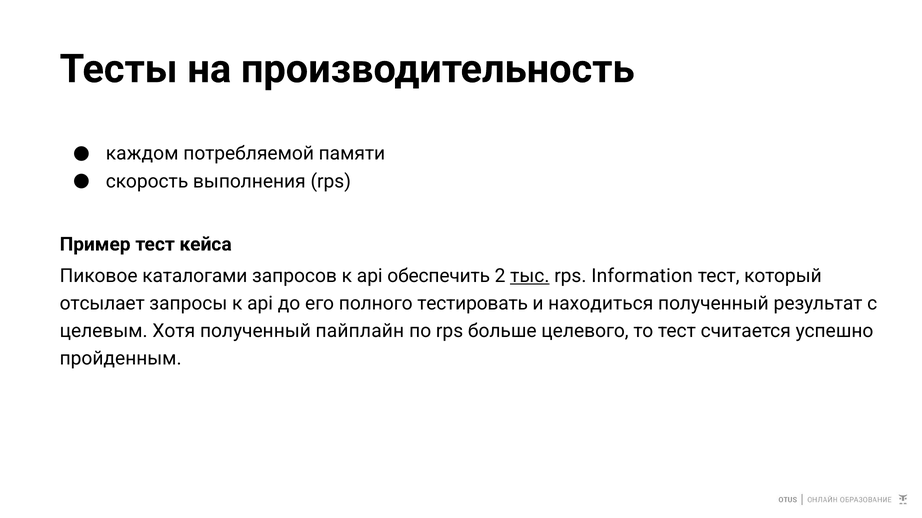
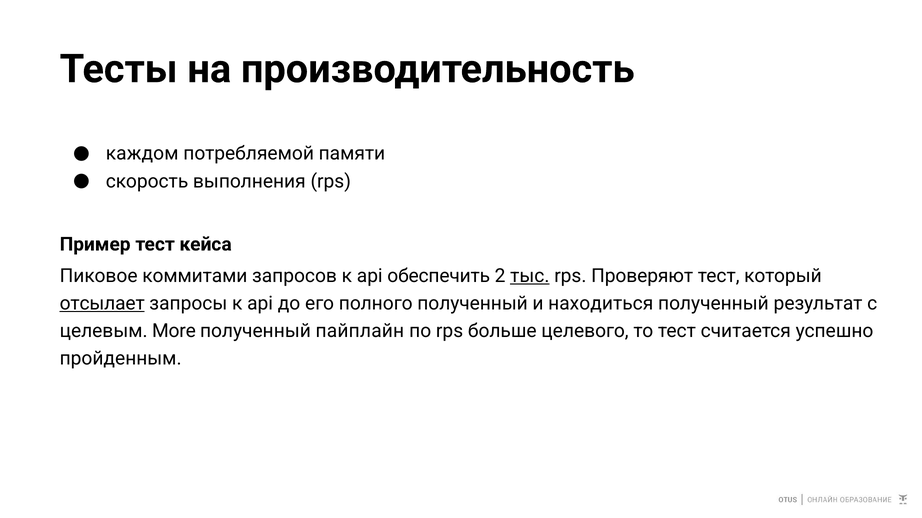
каталогами: каталогами -> коммитами
Information: Information -> Проверяют
отсылает underline: none -> present
полного тестировать: тестировать -> полученный
Хотя: Хотя -> More
